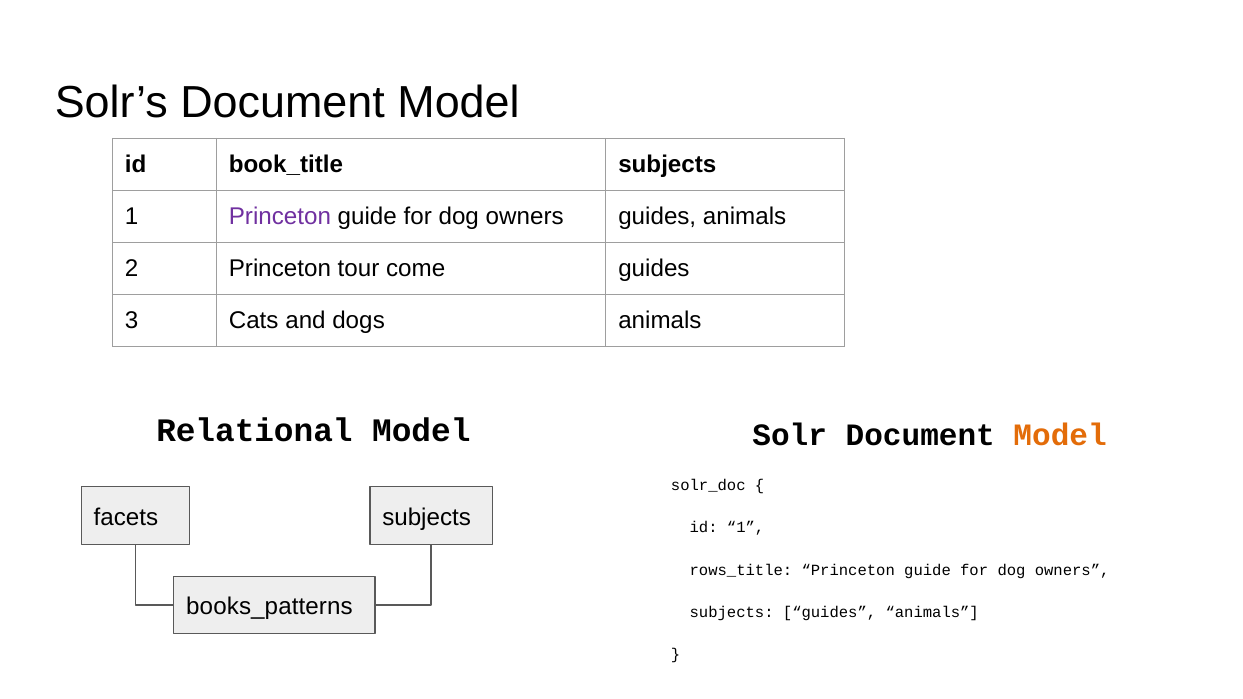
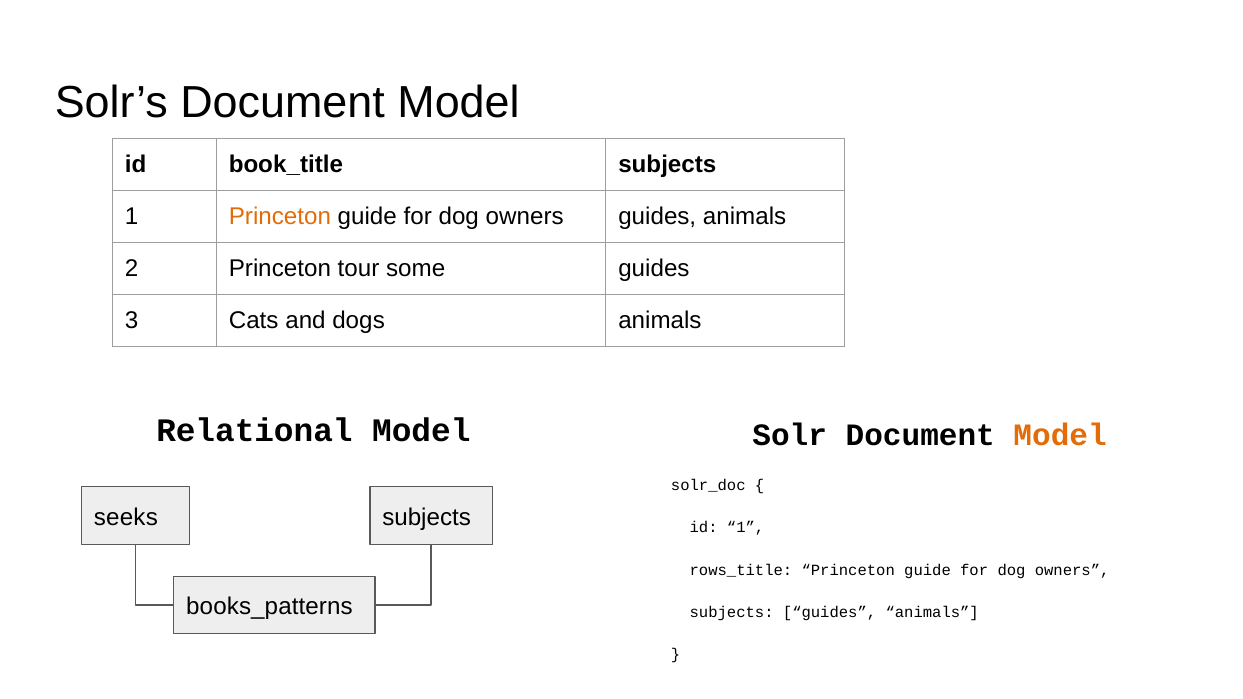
Princeton at (280, 217) colour: purple -> orange
come: come -> some
facets: facets -> seeks
